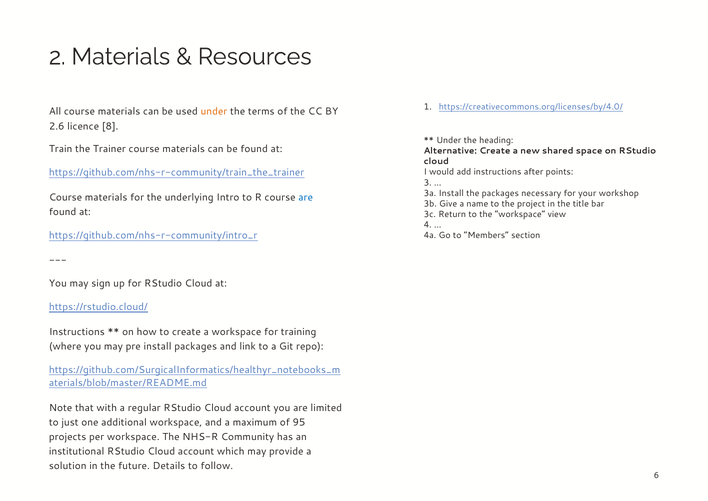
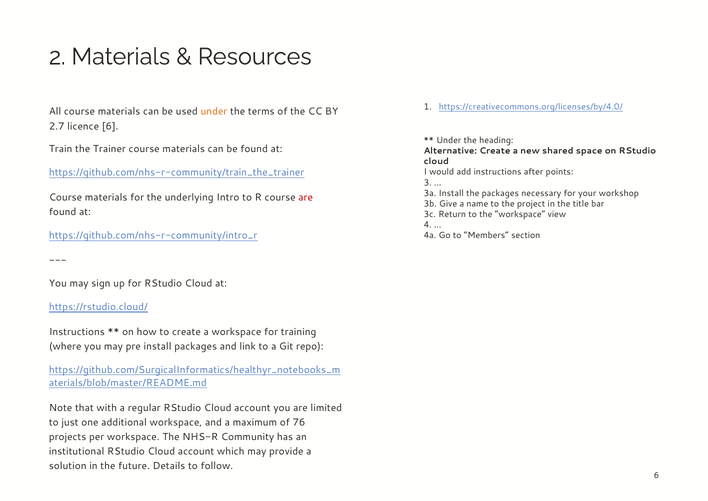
2.6: 2.6 -> 2.7
licence 8: 8 -> 6
are at (306, 197) colour: blue -> red
95: 95 -> 76
